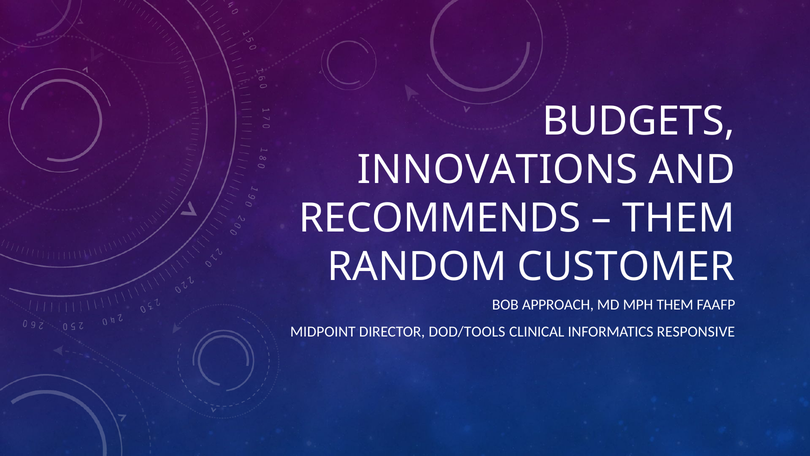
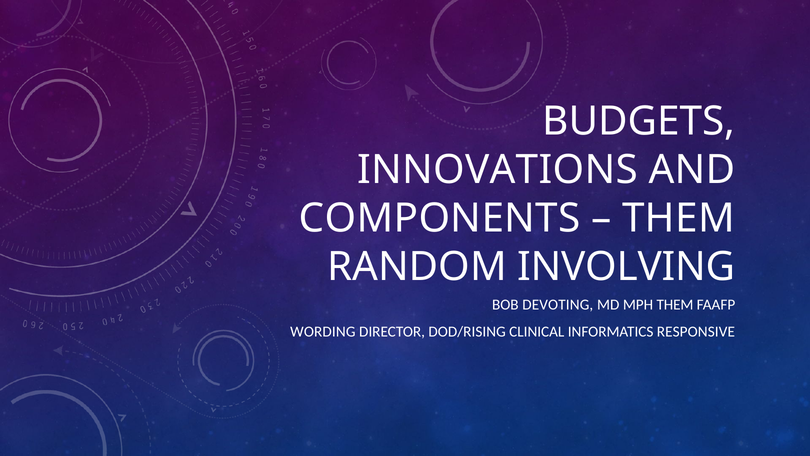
RECOMMENDS: RECOMMENDS -> COMPONENTS
CUSTOMER: CUSTOMER -> INVOLVING
APPROACH: APPROACH -> DEVOTING
MIDPOINT: MIDPOINT -> WORDING
DOD/TOOLS: DOD/TOOLS -> DOD/RISING
